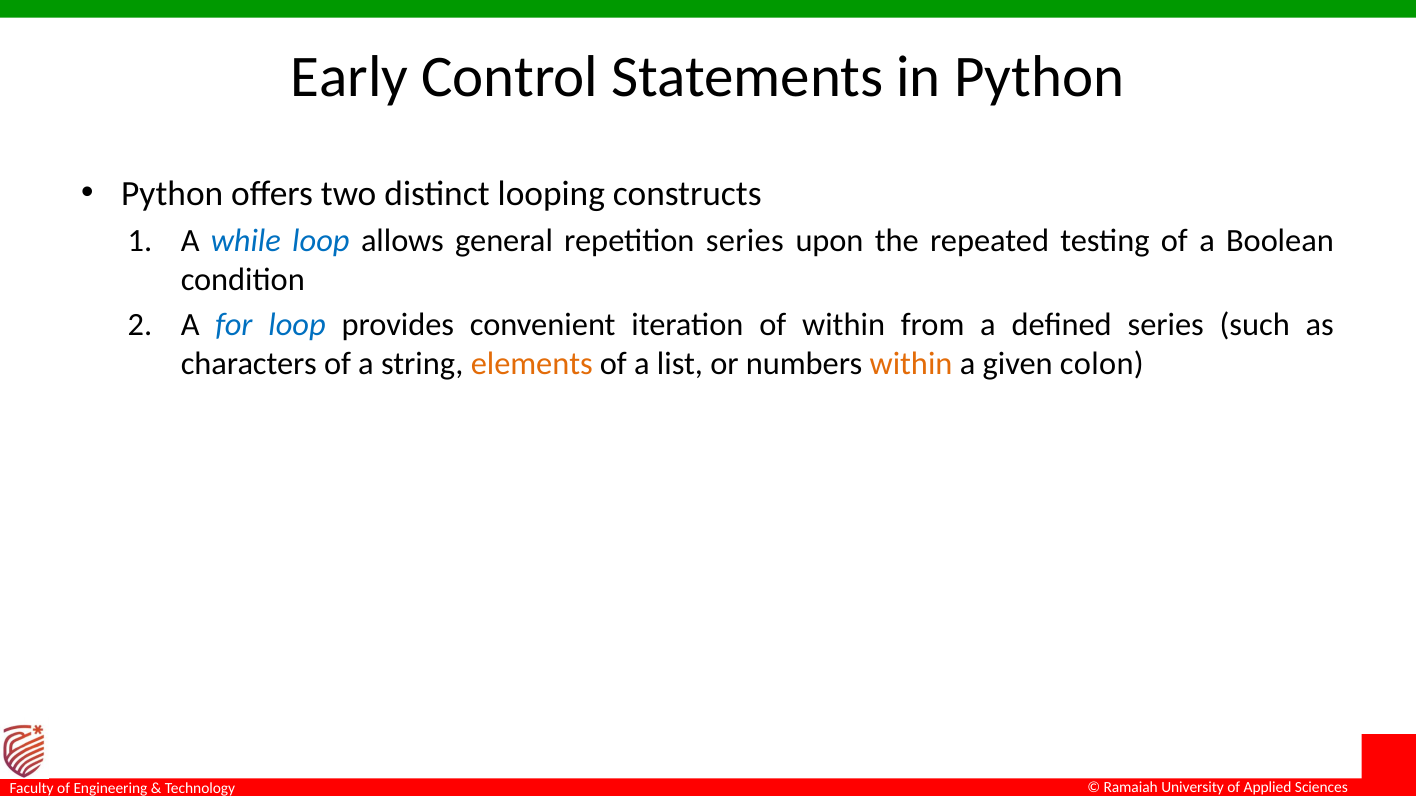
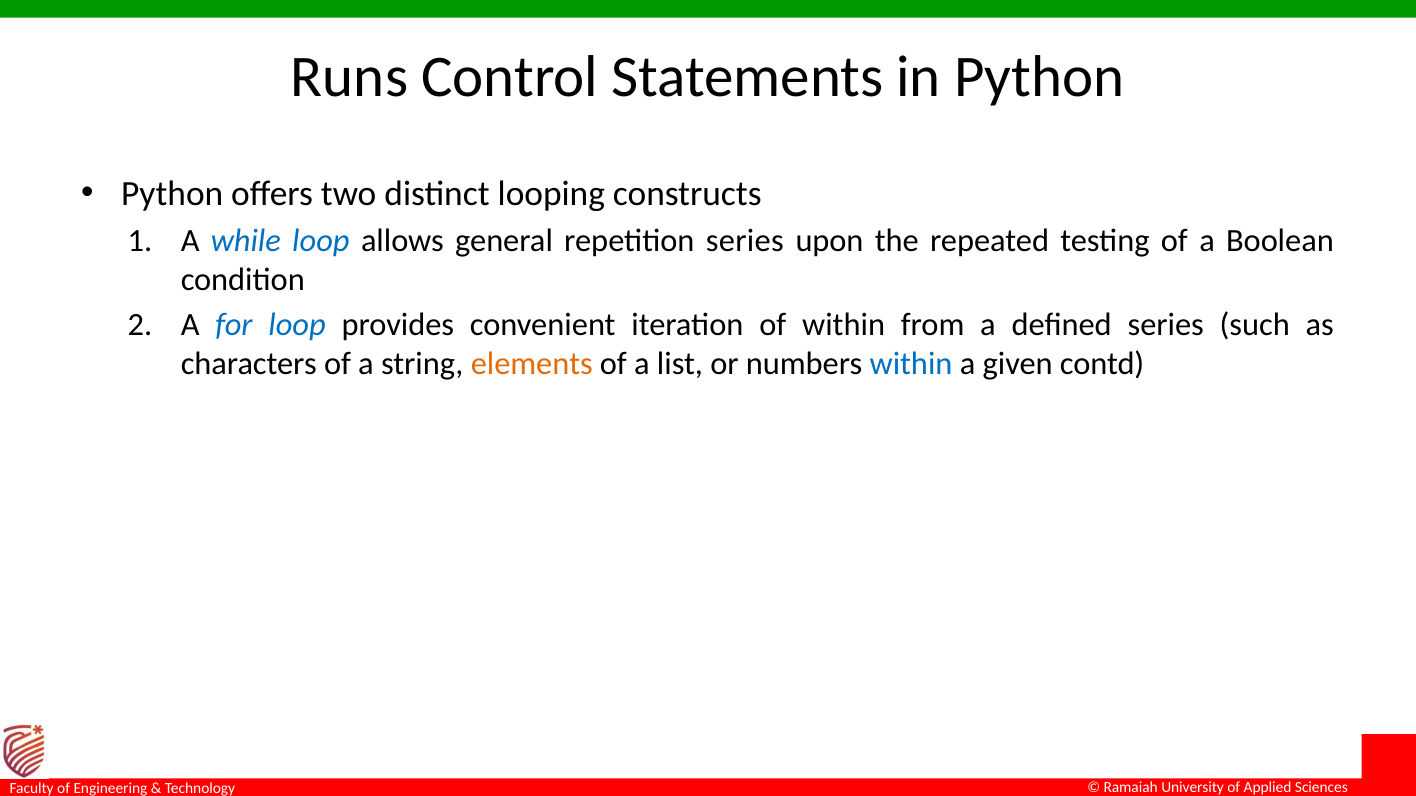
Early: Early -> Runs
within at (911, 364) colour: orange -> blue
colon: colon -> contd
